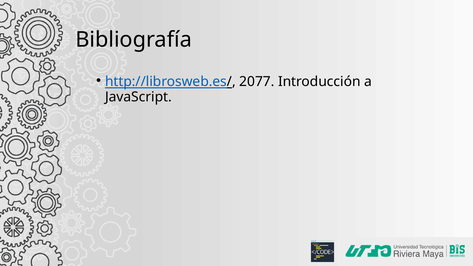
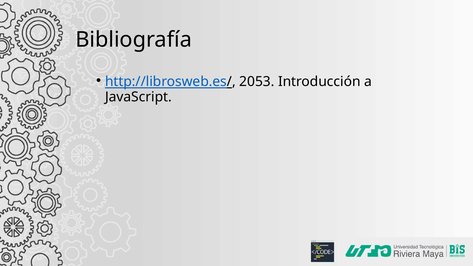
2077: 2077 -> 2053
